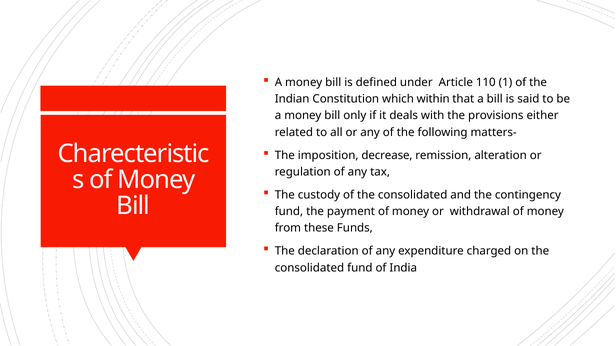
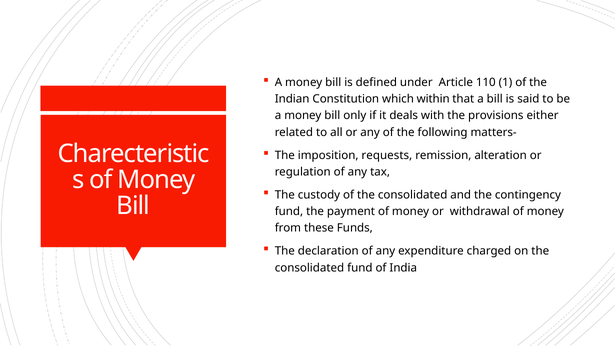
decrease: decrease -> requests
